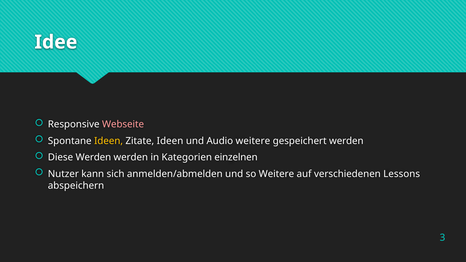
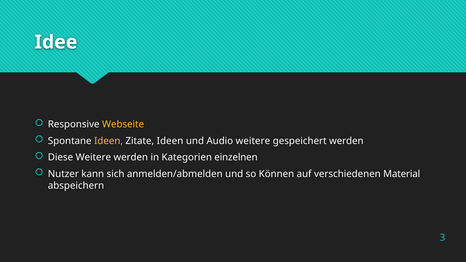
Webseite colour: pink -> yellow
Diese Werden: Werden -> Weitere
so Weitere: Weitere -> Können
Lessons: Lessons -> Material
